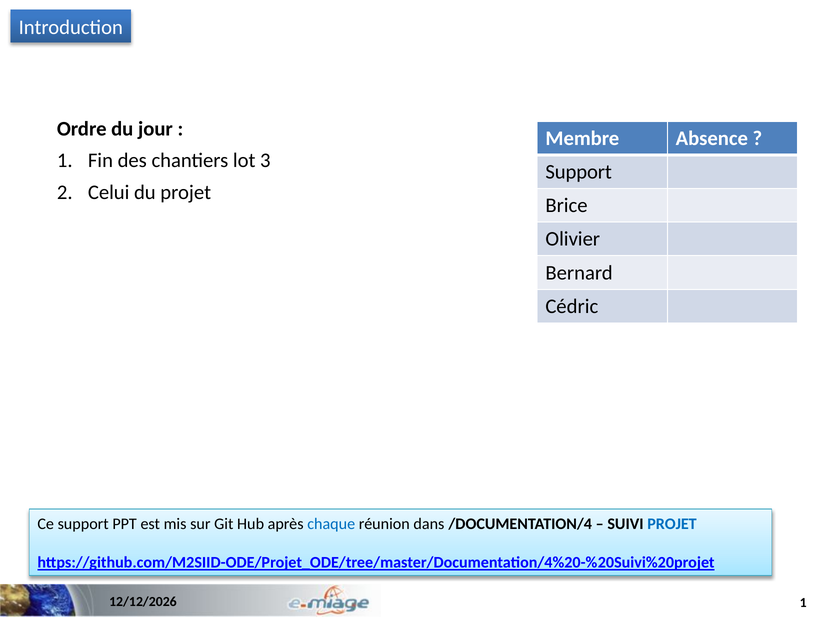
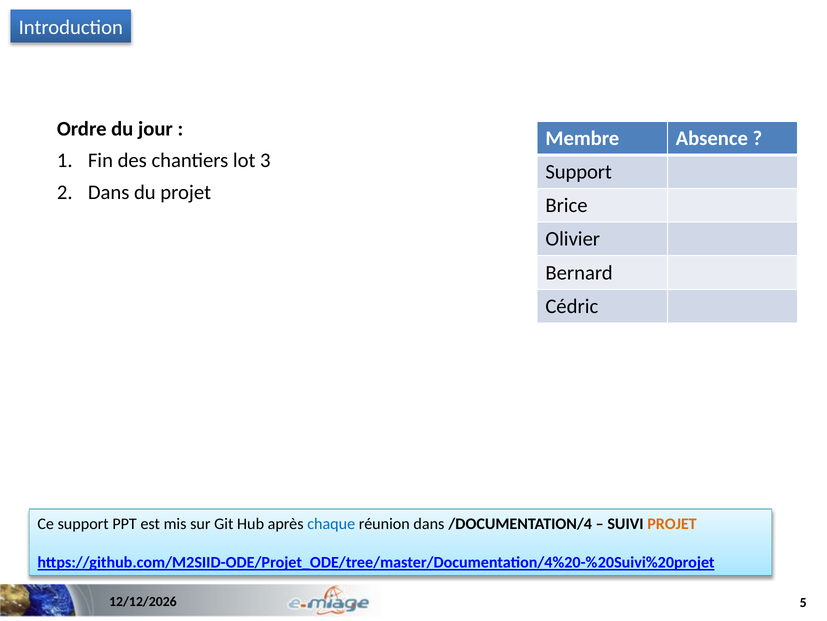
Celui at (109, 192): Celui -> Dans
PROJET at (672, 523) colour: blue -> orange
1 at (803, 602): 1 -> 5
